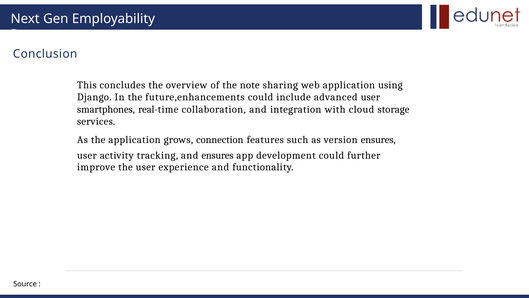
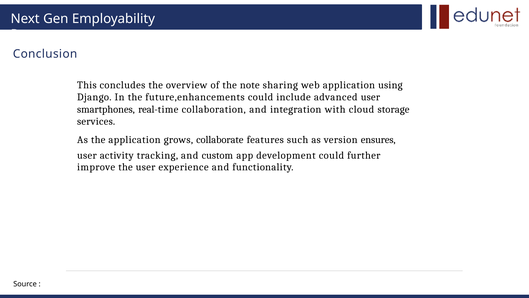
connection: connection -> collaborate
and ensures: ensures -> custom
